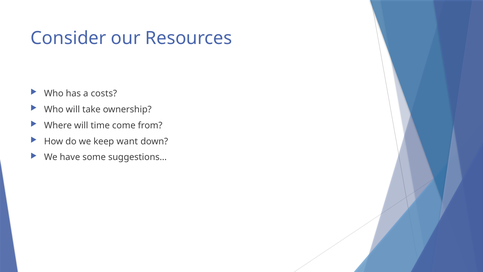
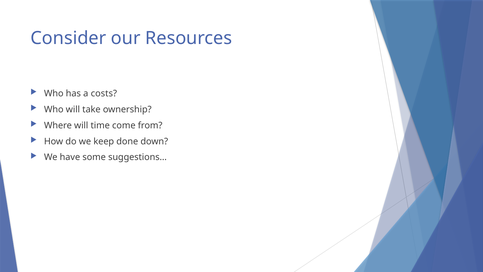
want: want -> done
